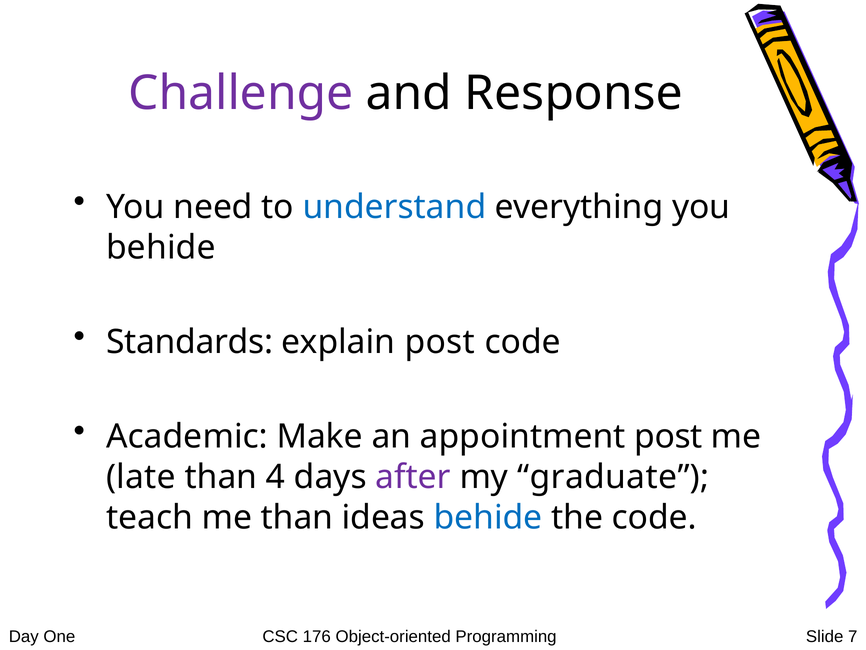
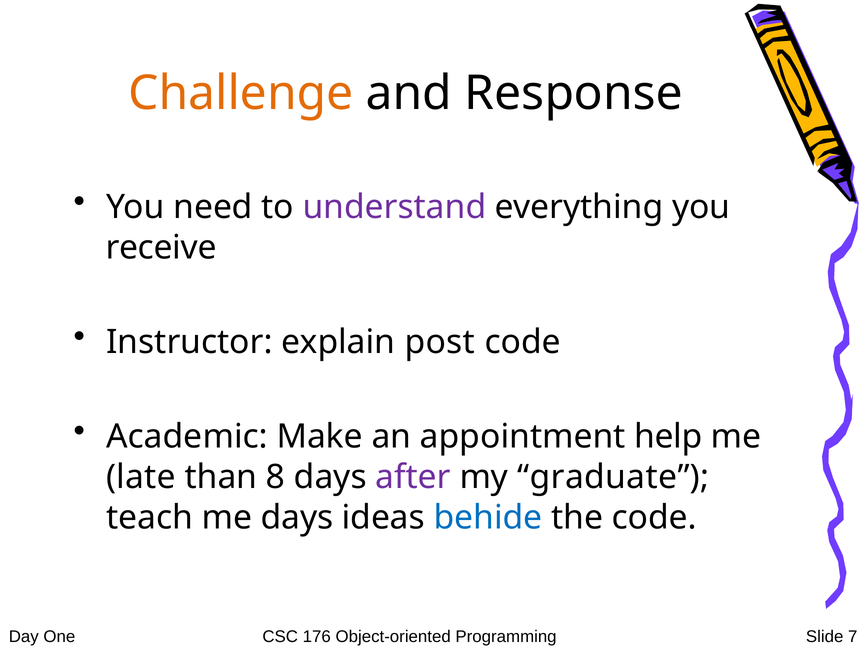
Challenge colour: purple -> orange
understand colour: blue -> purple
behide at (161, 248): behide -> receive
Standards: Standards -> Instructor
appointment post: post -> help
4: 4 -> 8
me than: than -> days
